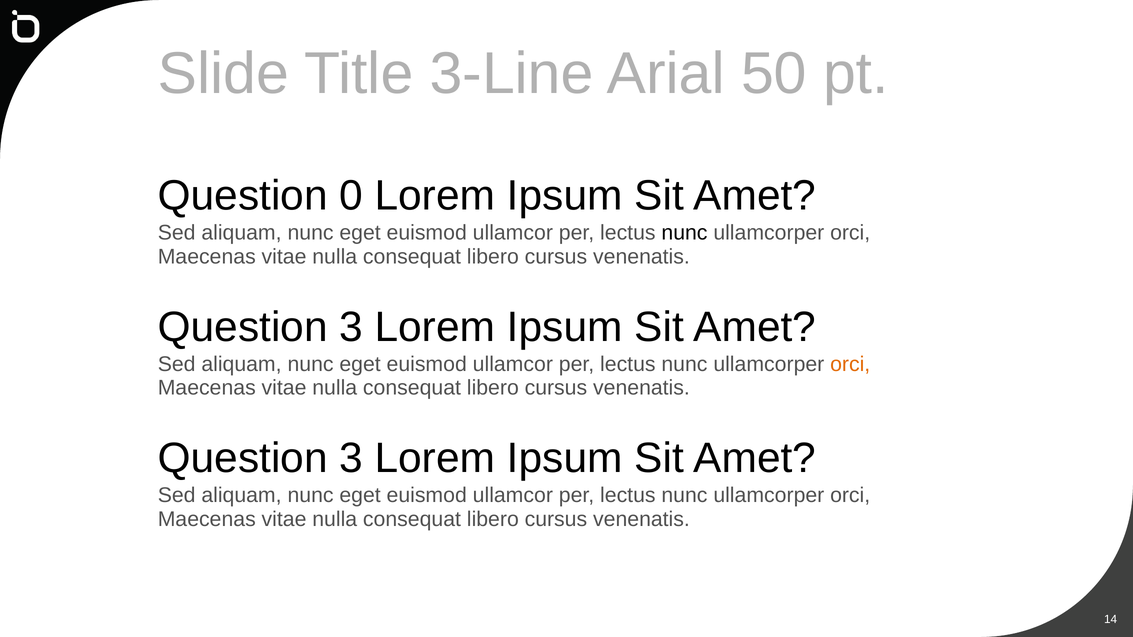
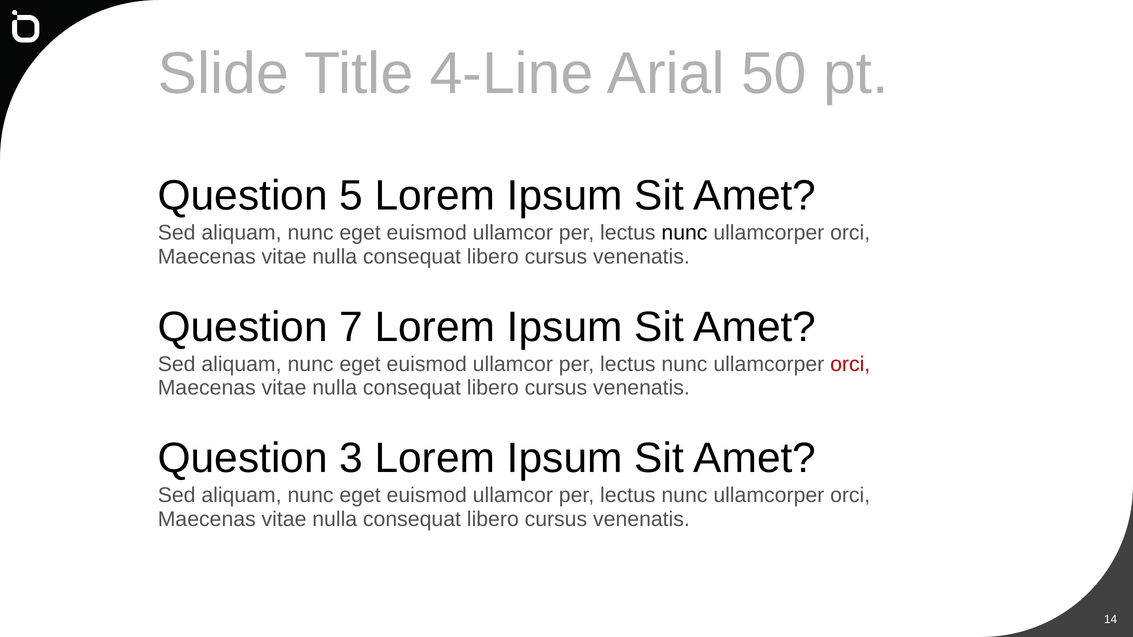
3-Line: 3-Line -> 4-Line
0: 0 -> 5
3 at (351, 327): 3 -> 7
orci at (850, 364) colour: orange -> red
